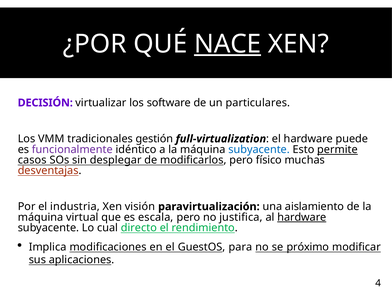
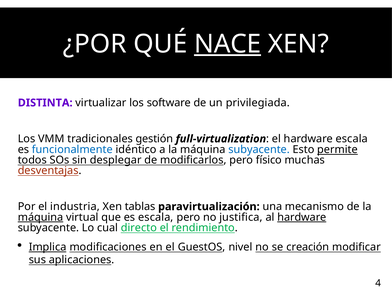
DECISIÓN: DECISIÓN -> DISTINTA
particulares: particulares -> privilegiada
hardware puede: puede -> escala
funcionalmente colour: purple -> blue
casos: casos -> todos
visión: visión -> tablas
aislamiento: aislamiento -> mecanismo
máquina at (41, 217) underline: none -> present
Implica underline: none -> present
para: para -> nivel
próximo: próximo -> creación
